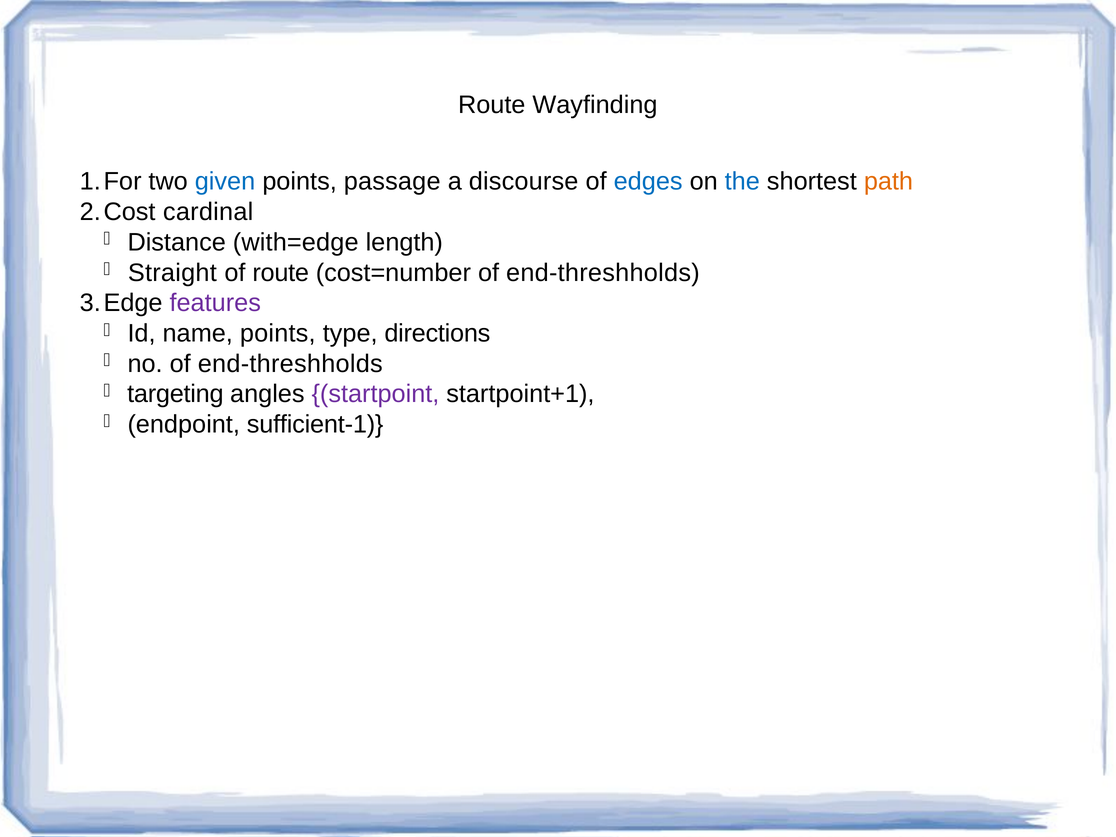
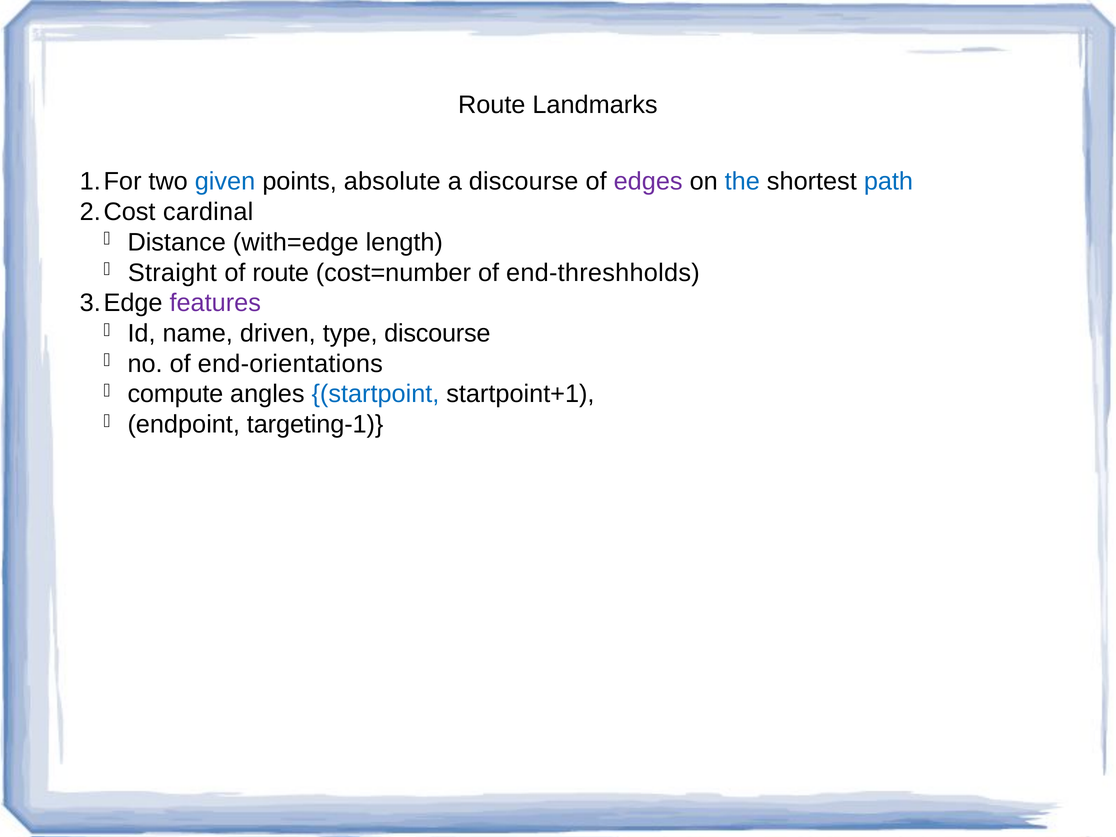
Wayfinding: Wayfinding -> Landmarks
passage: passage -> absolute
edges colour: blue -> purple
path colour: orange -> blue
name points: points -> driven
type directions: directions -> discourse
no of end-threshholds: end-threshholds -> end-orientations
targeting: targeting -> compute
startpoint colour: purple -> blue
sufficient-1: sufficient-1 -> targeting-1
